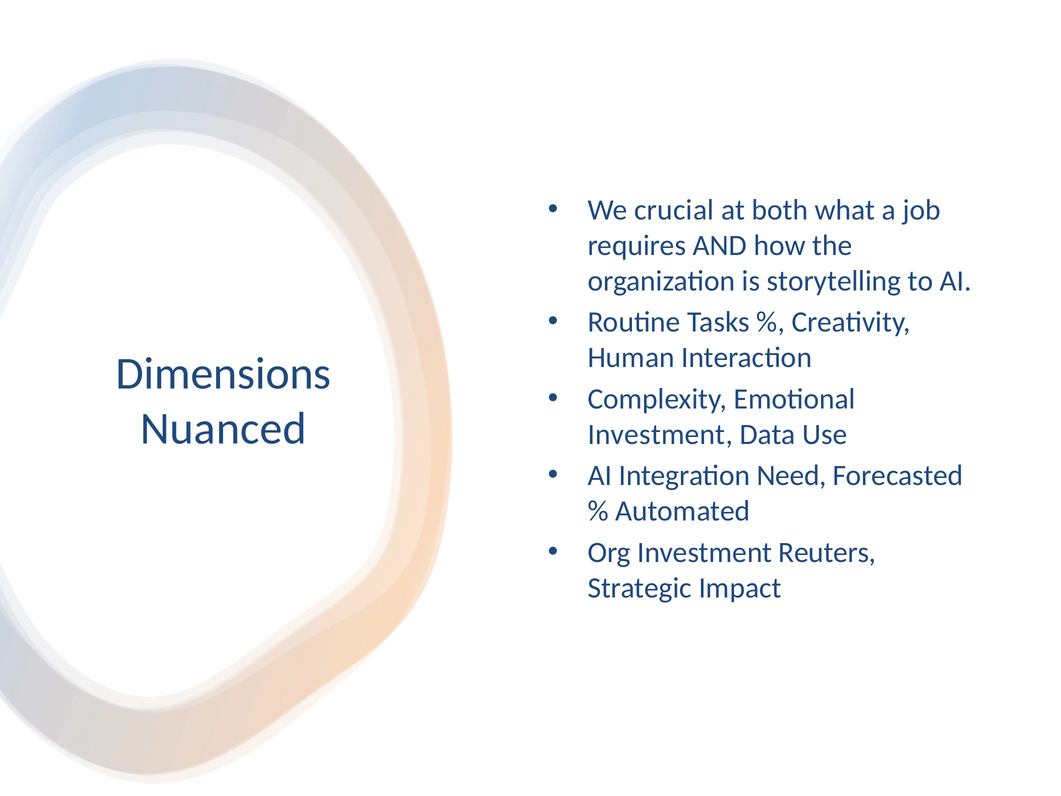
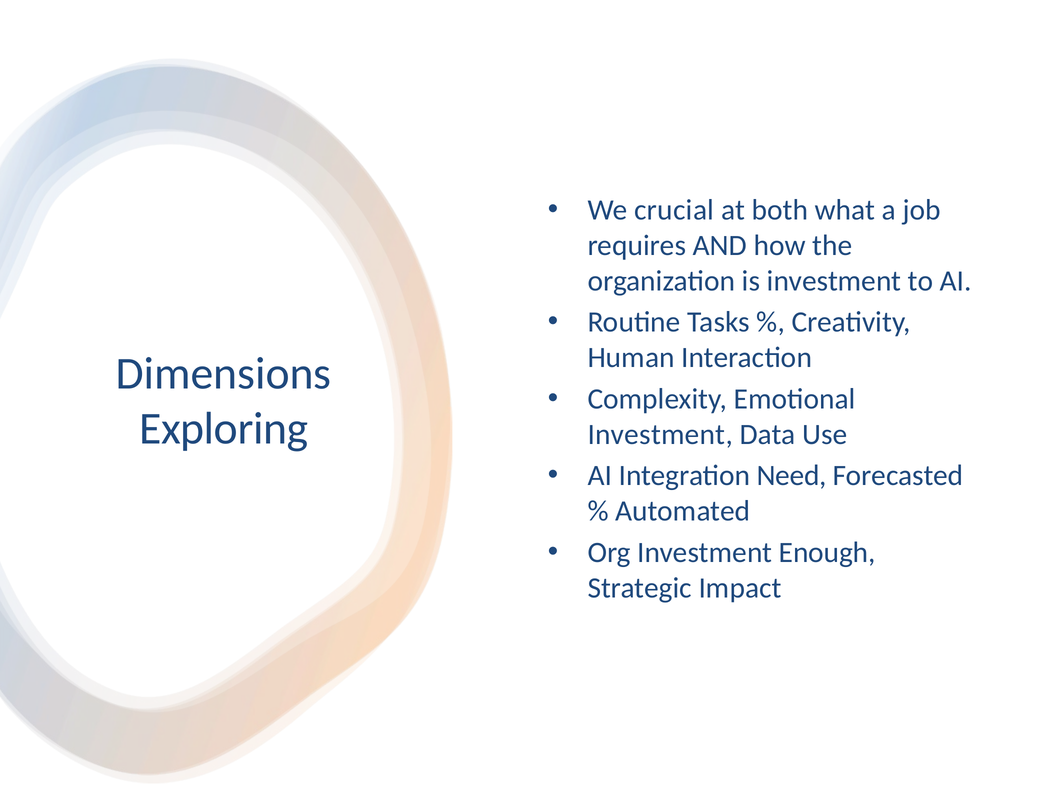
is storytelling: storytelling -> investment
Nuanced: Nuanced -> Exploring
Reuters: Reuters -> Enough
